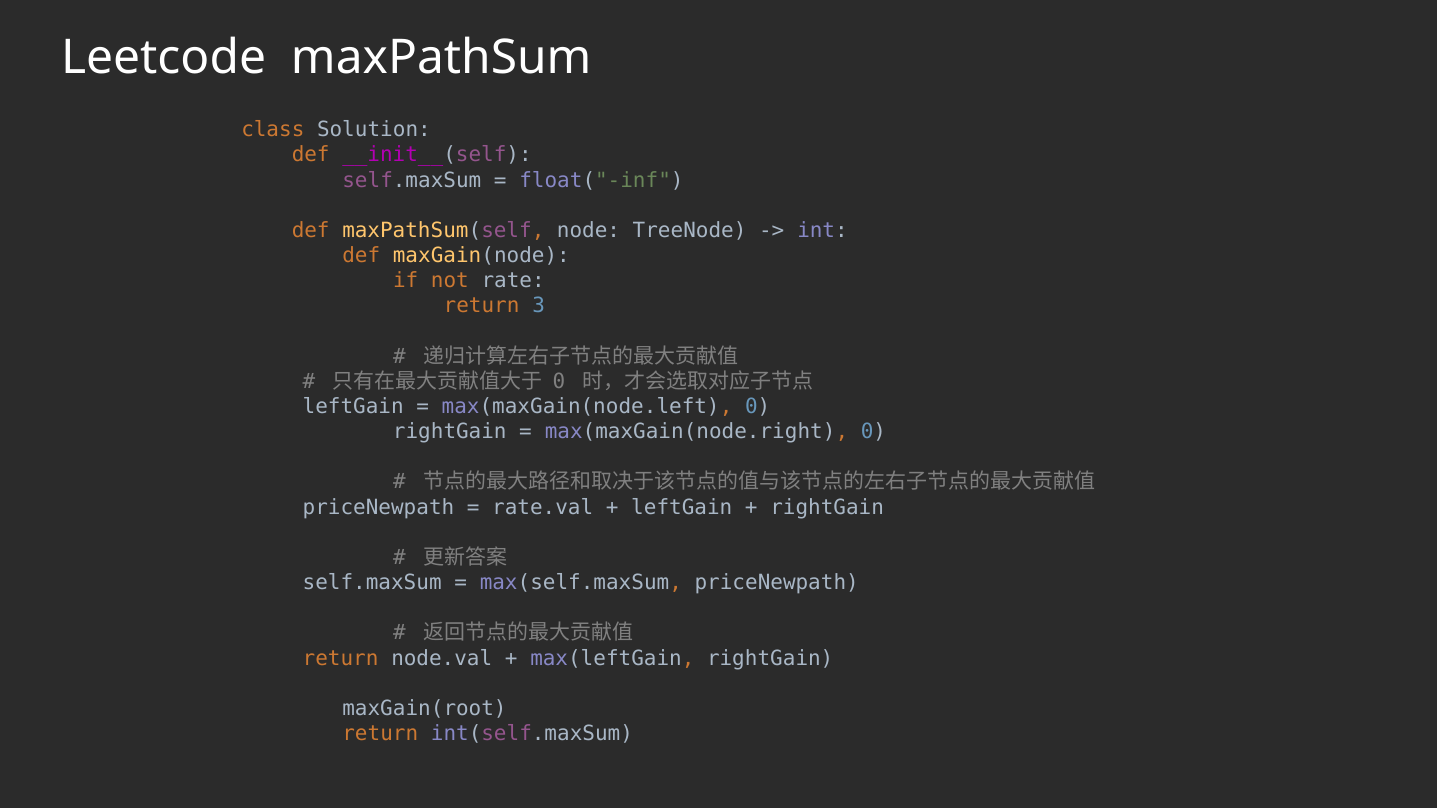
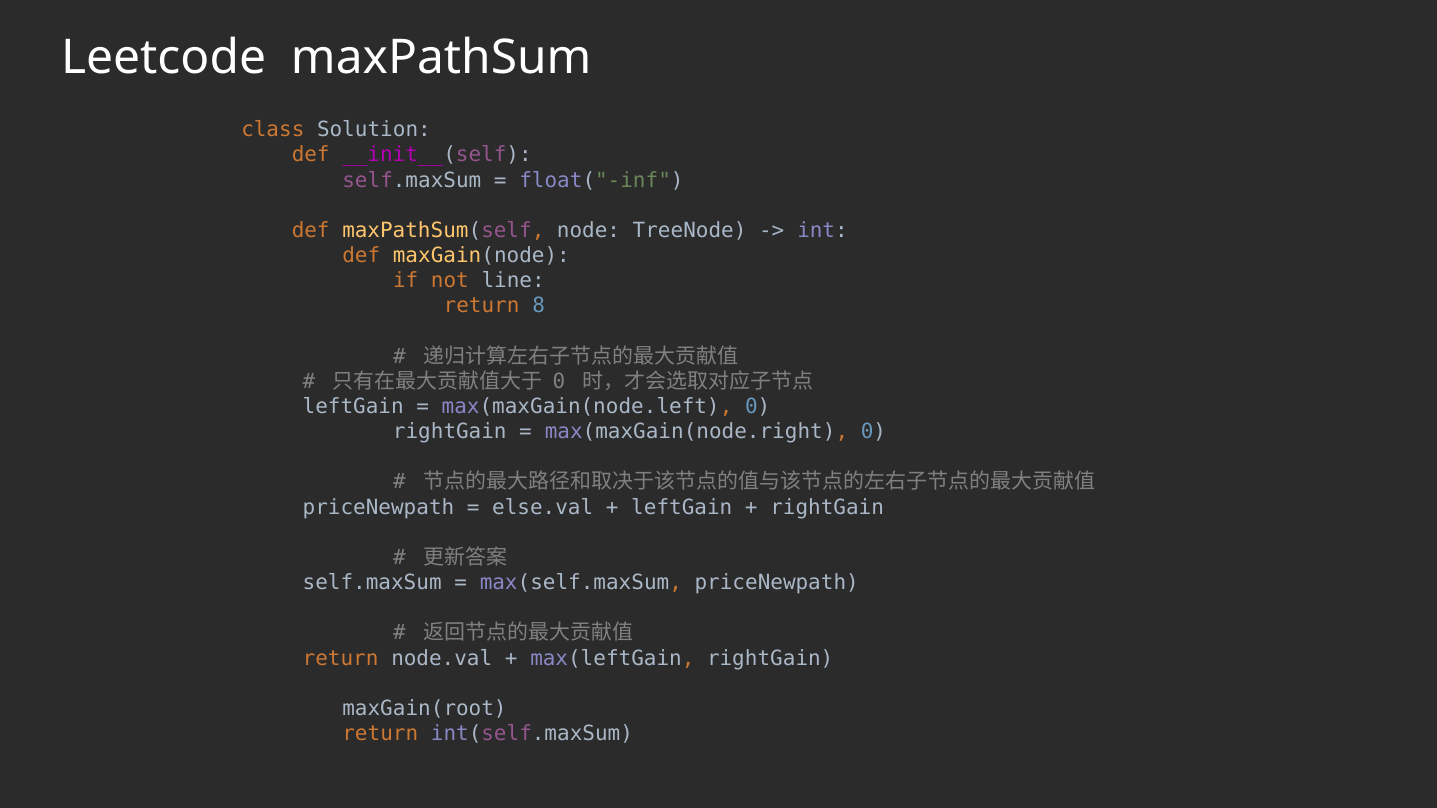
rate: rate -> line
3: 3 -> 8
rate.val: rate.val -> else.val
